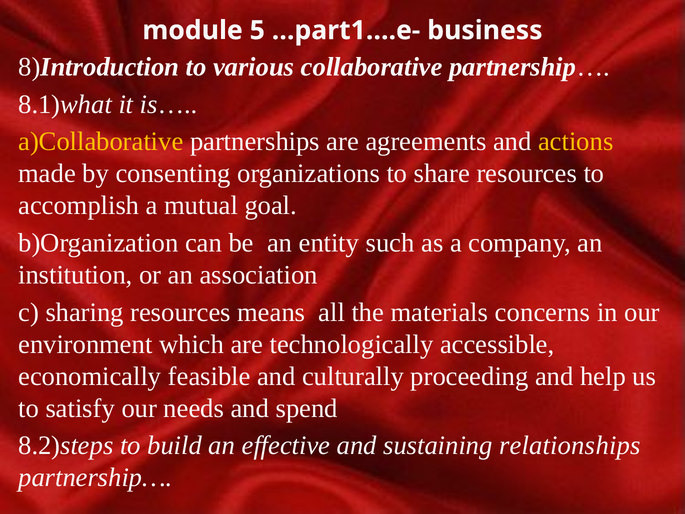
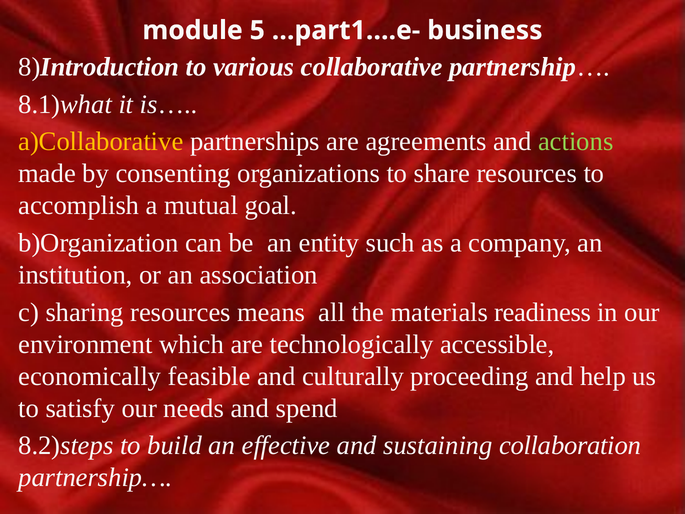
actions colour: yellow -> light green
concerns: concerns -> readiness
relationships: relationships -> collaboration
